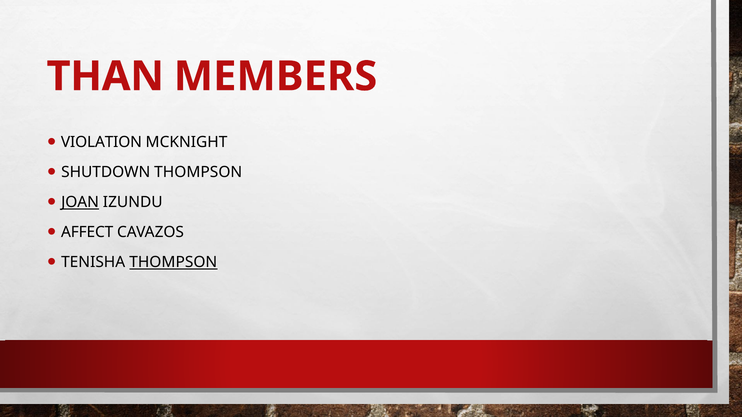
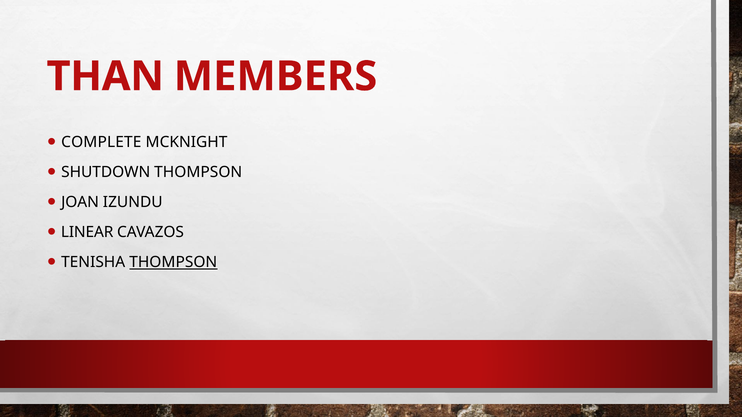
VIOLATION: VIOLATION -> COMPLETE
JOAN underline: present -> none
AFFECT: AFFECT -> LINEAR
